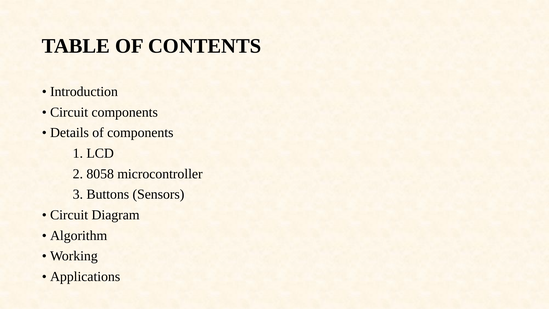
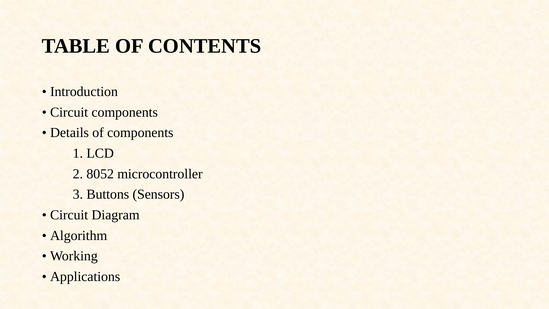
8058: 8058 -> 8052
